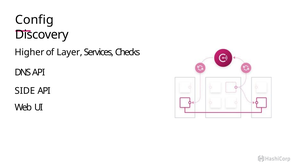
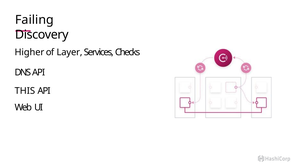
Config: Config -> Failing
SIDE: SIDE -> THIS
